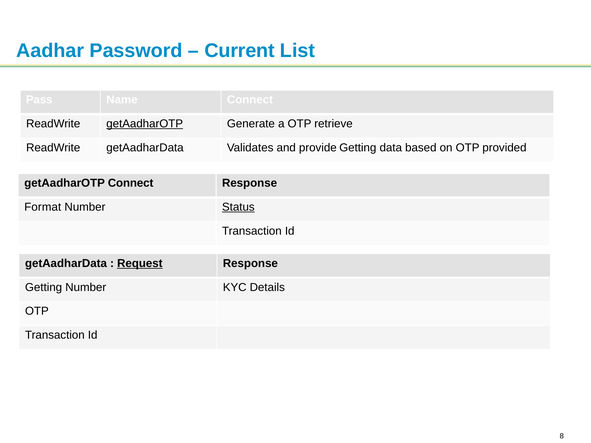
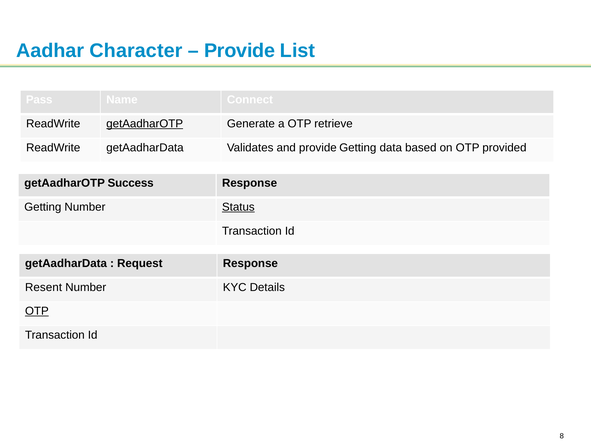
Password: Password -> Character
Current at (240, 51): Current -> Provide
getAadharOTP Connect: Connect -> Success
Format at (43, 207): Format -> Getting
Request underline: present -> none
Getting at (44, 287): Getting -> Resent
OTP at (37, 311) underline: none -> present
